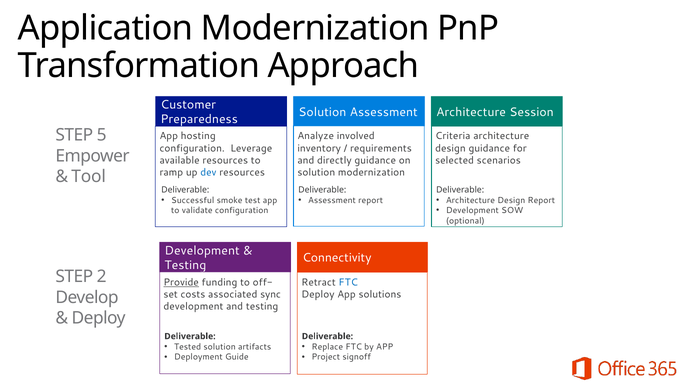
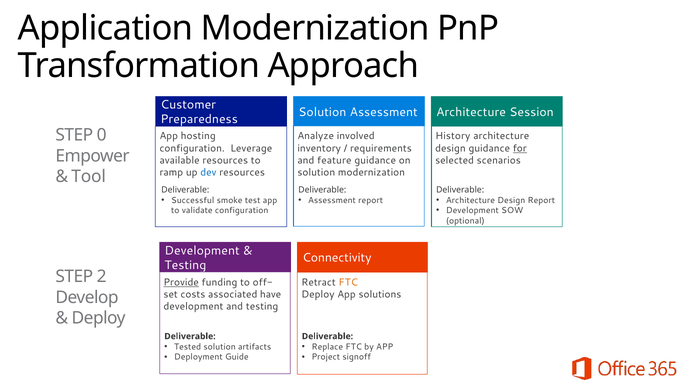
5: 5 -> 0
Criteria: Criteria -> History
for underline: none -> present
directly: directly -> feature
FTC at (348, 282) colour: blue -> orange
sync: sync -> have
